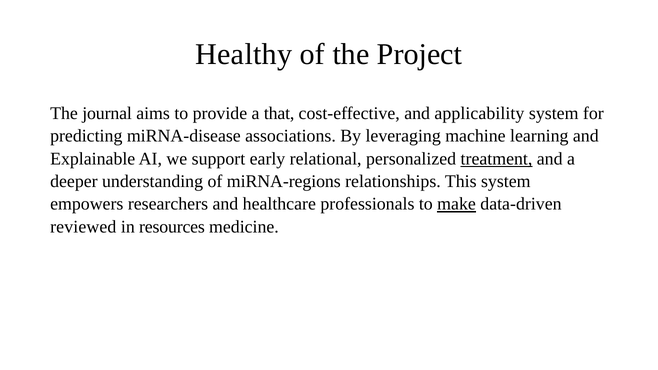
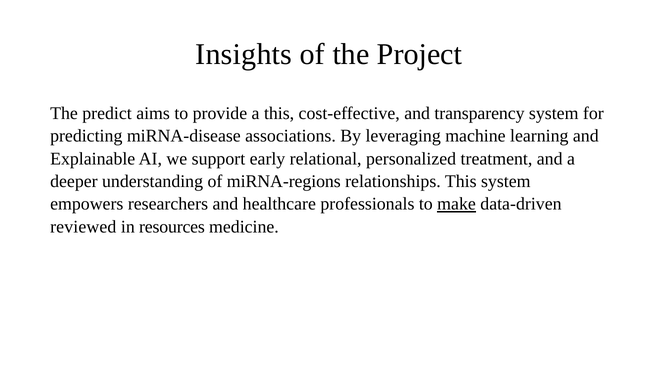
Healthy: Healthy -> Insights
journal: journal -> predict
a that: that -> this
applicability: applicability -> transparency
treatment underline: present -> none
